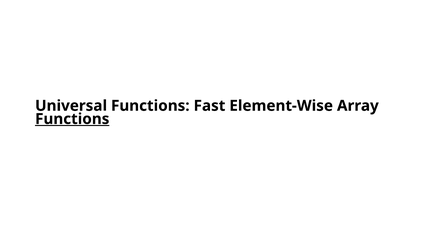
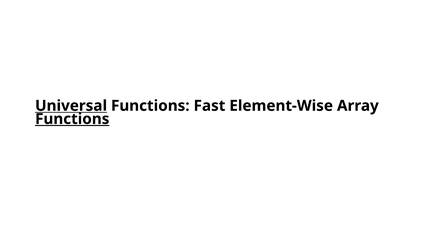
Universal underline: none -> present
